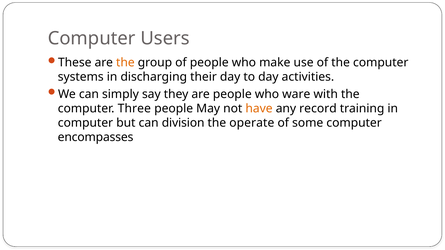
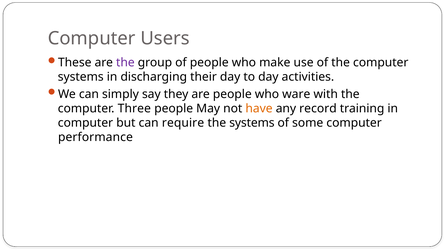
the at (125, 63) colour: orange -> purple
division: division -> require
the operate: operate -> systems
encompasses: encompasses -> performance
